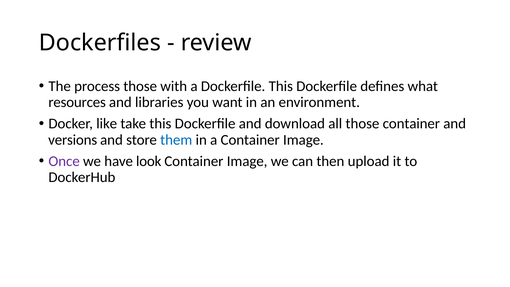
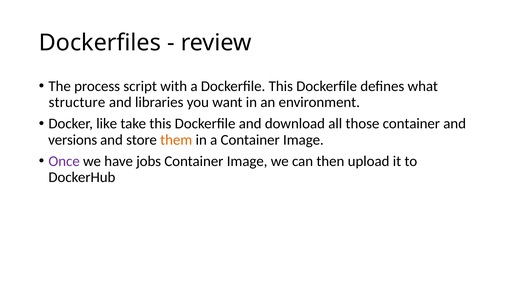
process those: those -> script
resources: resources -> structure
them colour: blue -> orange
look: look -> jobs
